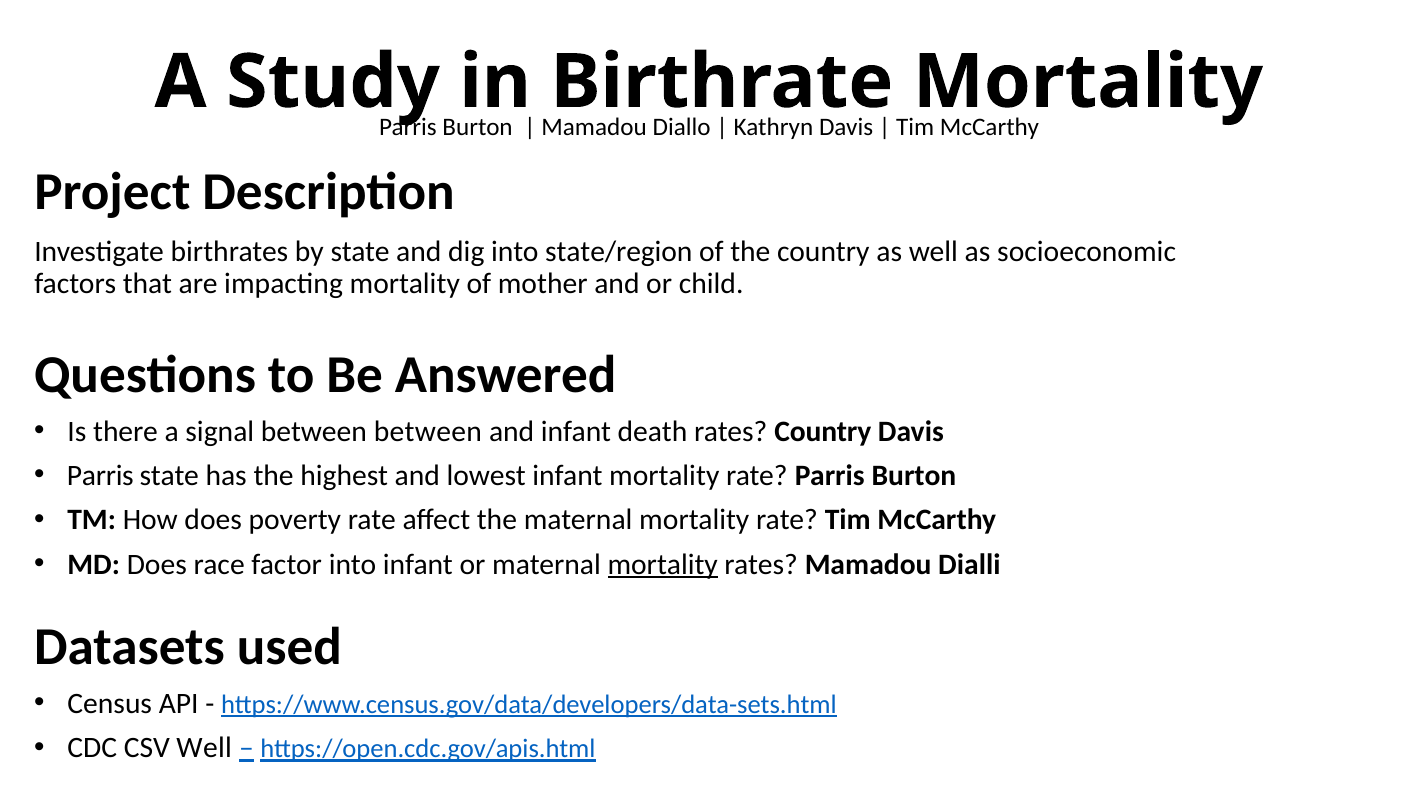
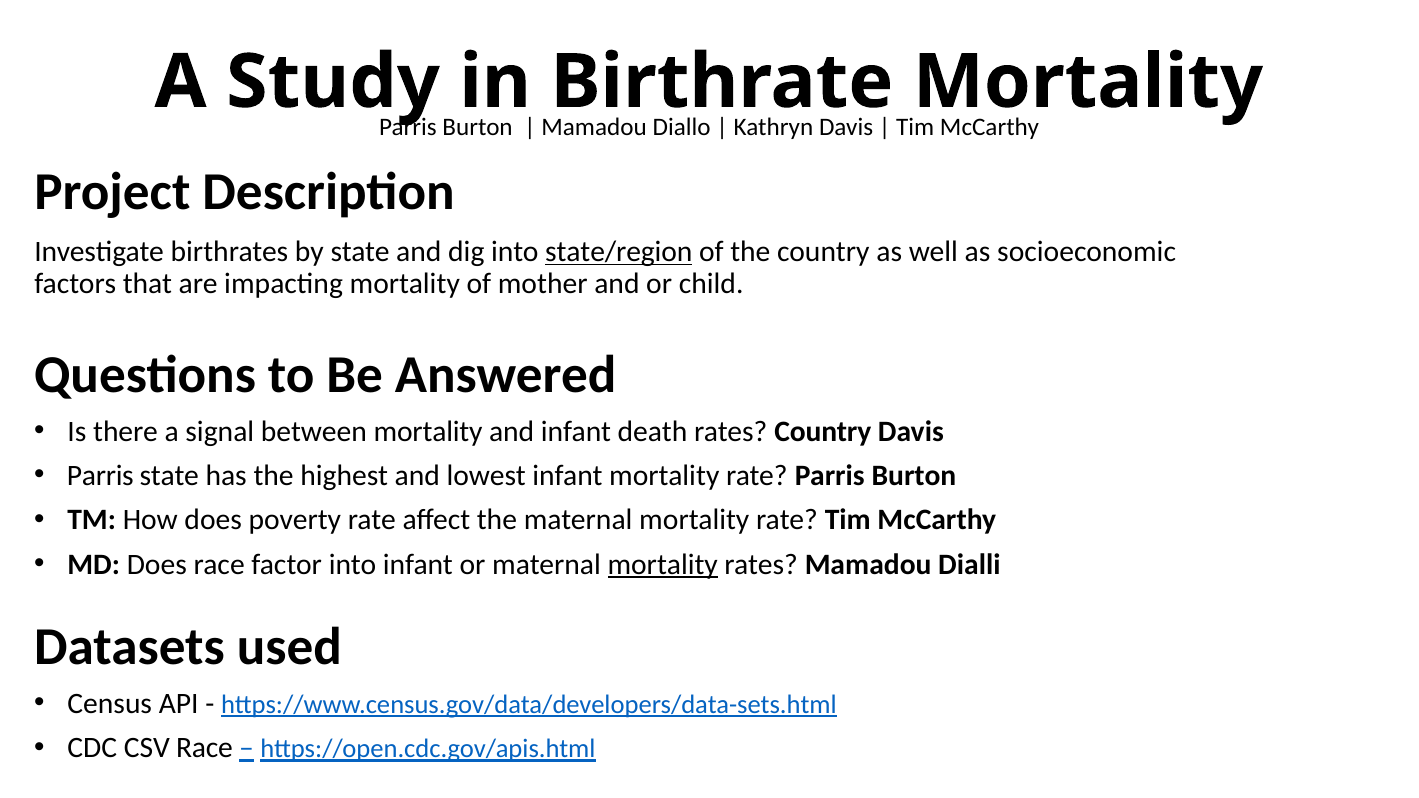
state/region underline: none -> present
between between: between -> mortality
CSV Well: Well -> Race
